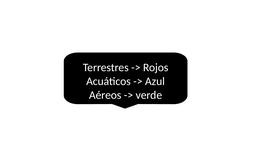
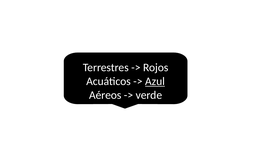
Azul underline: none -> present
